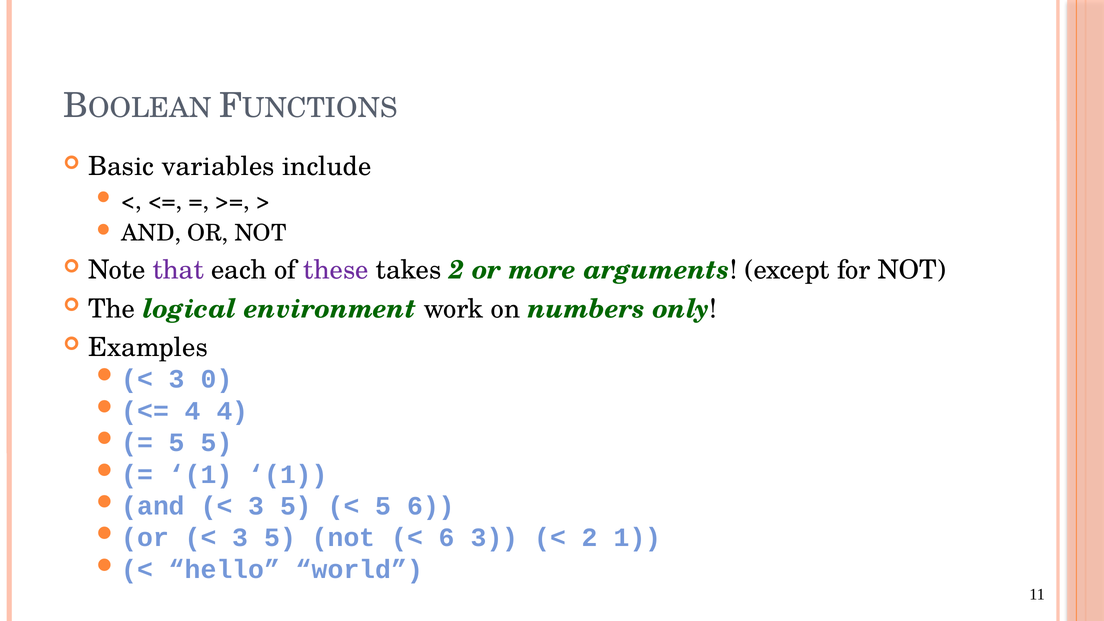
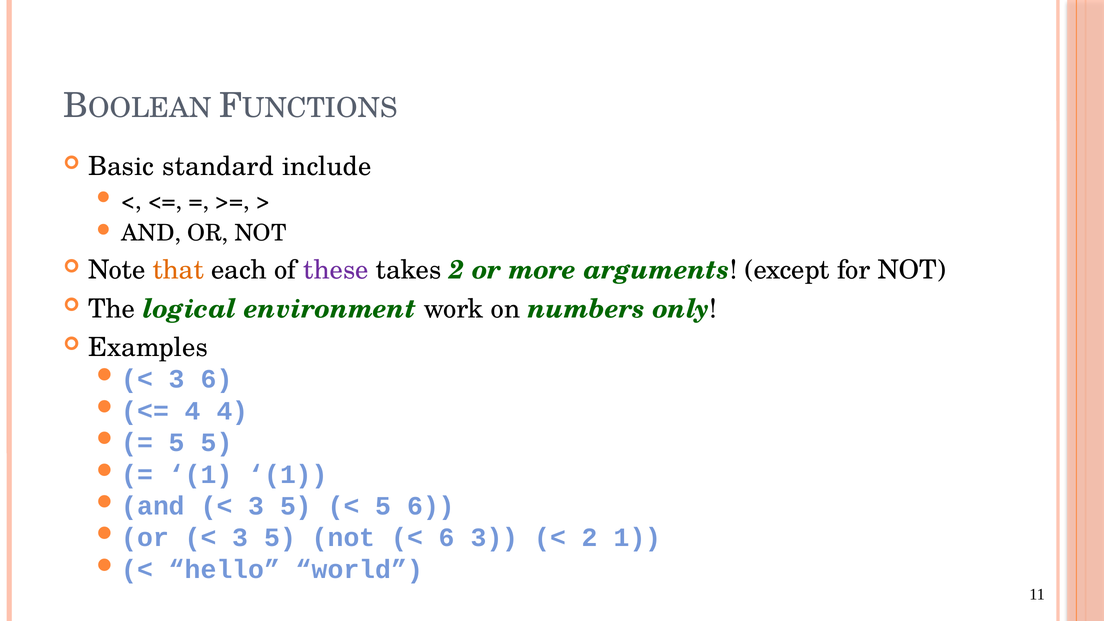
variables: variables -> standard
that colour: purple -> orange
3 0: 0 -> 6
